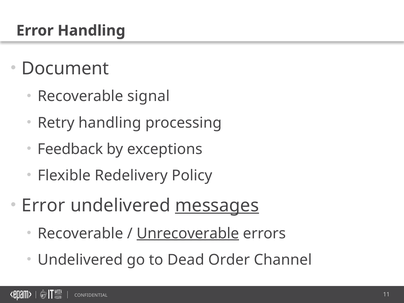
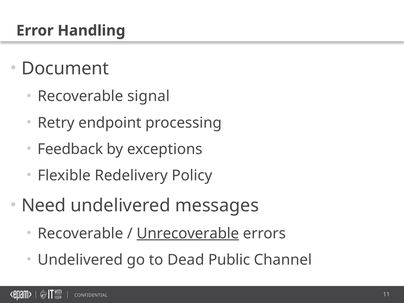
Retry handling: handling -> endpoint
Error at (43, 205): Error -> Need
messages underline: present -> none
Order: Order -> Public
